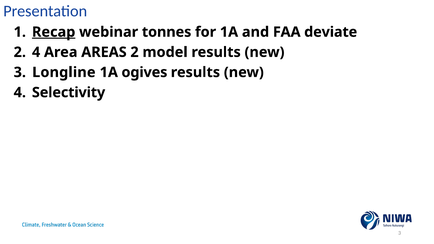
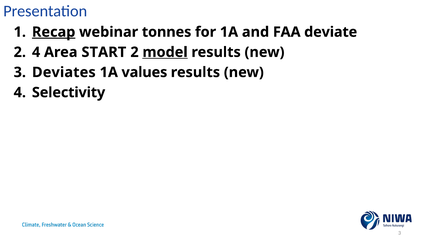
AREAS: AREAS -> START
model underline: none -> present
Longline: Longline -> Deviates
ogives: ogives -> values
